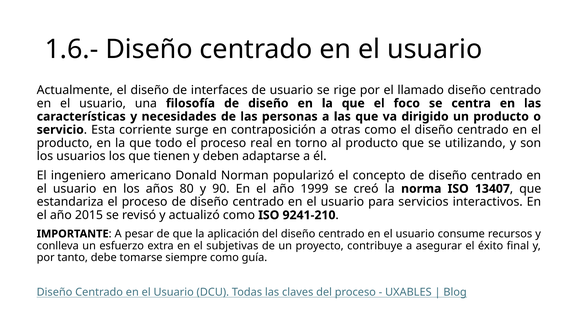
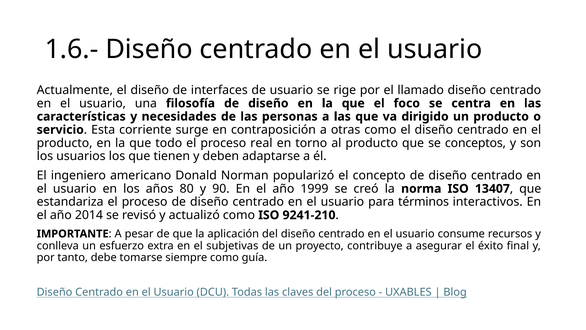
utilizando: utilizando -> conceptos
servicios: servicios -> términos
2015: 2015 -> 2014
